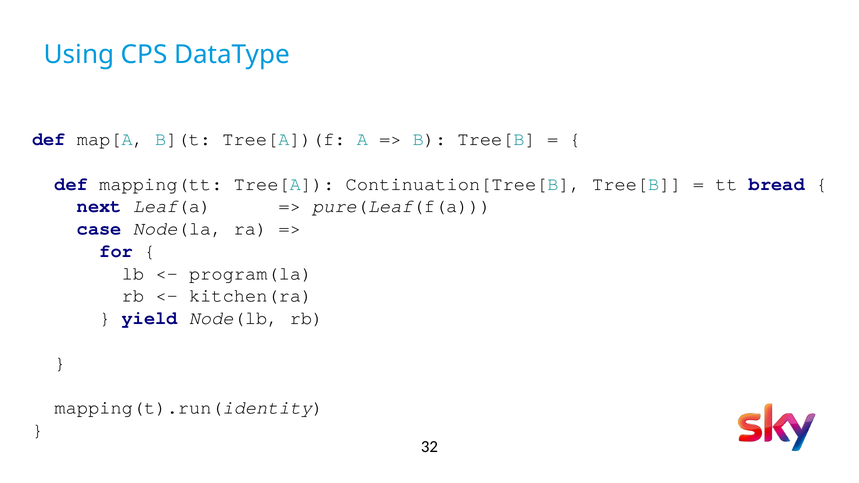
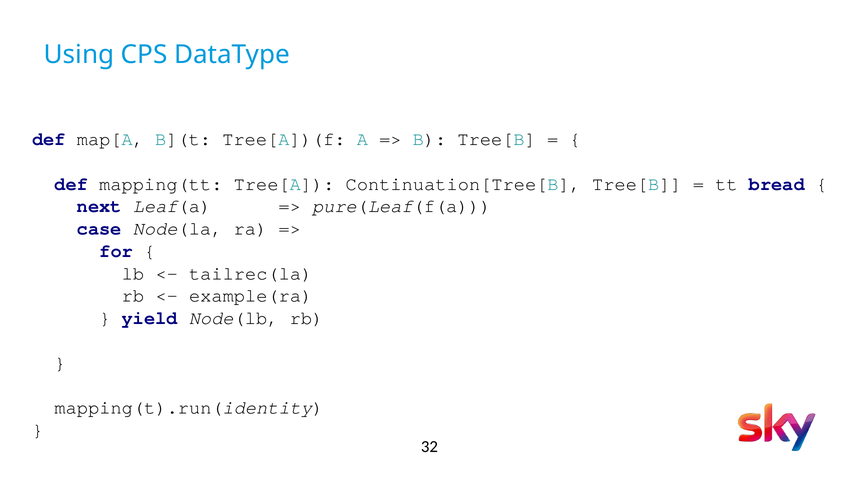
program(la: program(la -> tailrec(la
kitchen(ra: kitchen(ra -> example(ra
